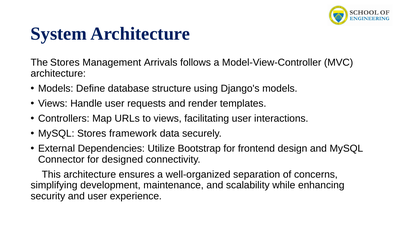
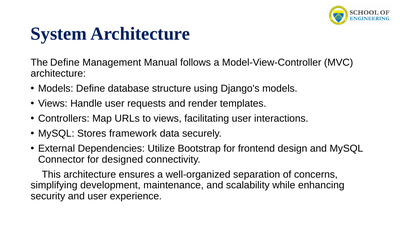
The Stores: Stores -> Define
Arrivals: Arrivals -> Manual
